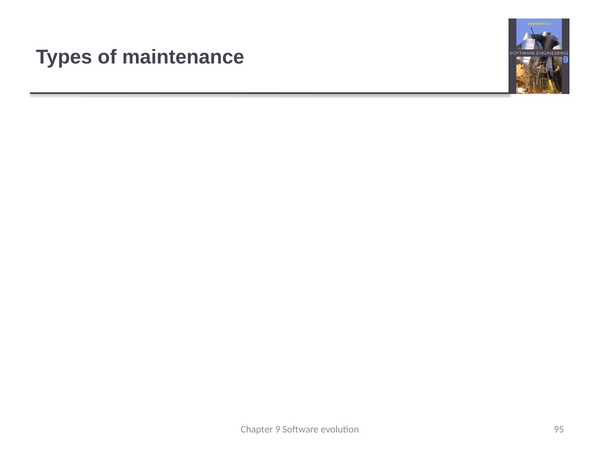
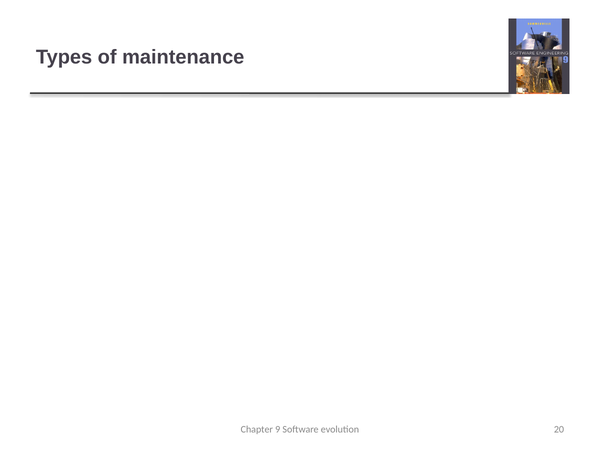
95: 95 -> 20
